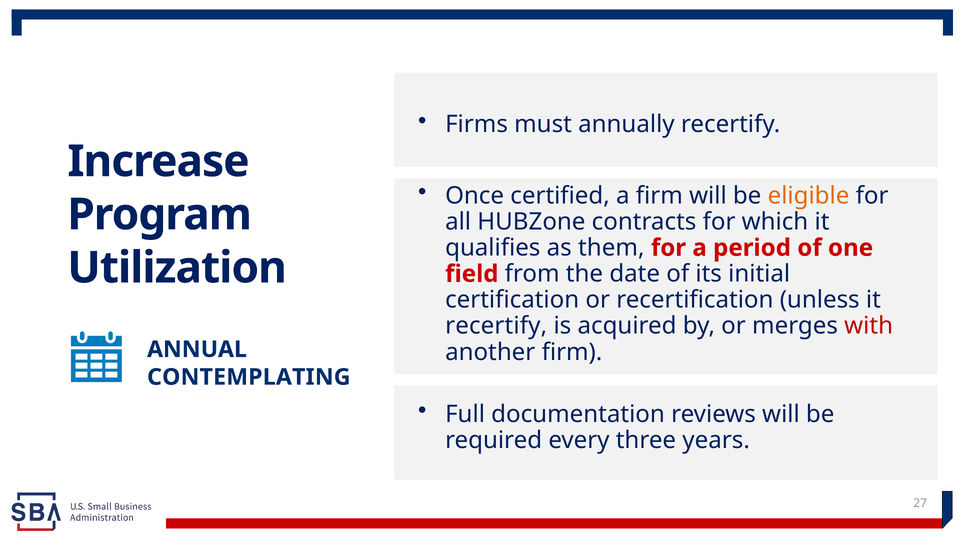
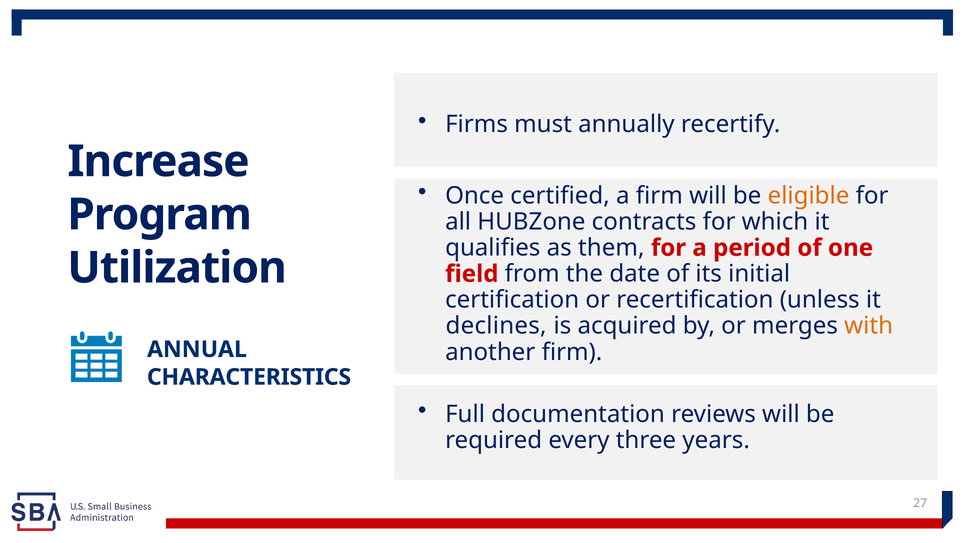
recertify at (496, 326): recertify -> declines
with colour: red -> orange
CONTEMPLATING: CONTEMPLATING -> CHARACTERISTICS
